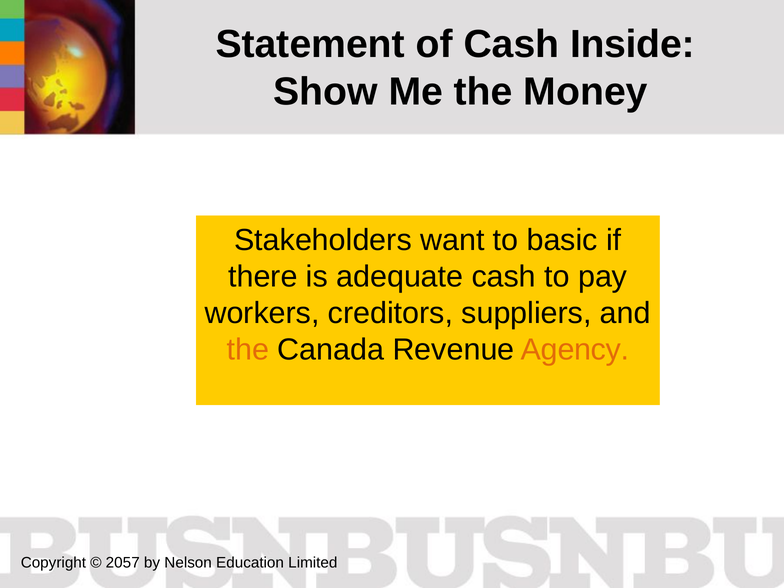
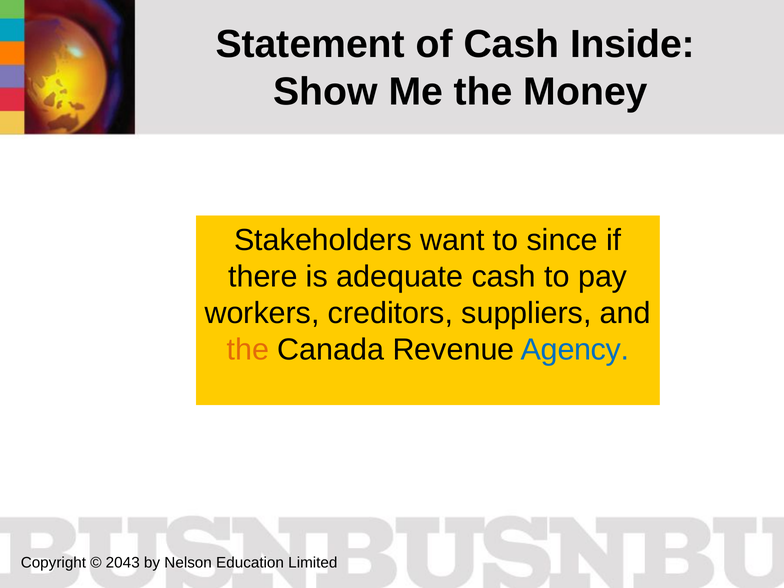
basic: basic -> since
Agency colour: orange -> blue
2057: 2057 -> 2043
